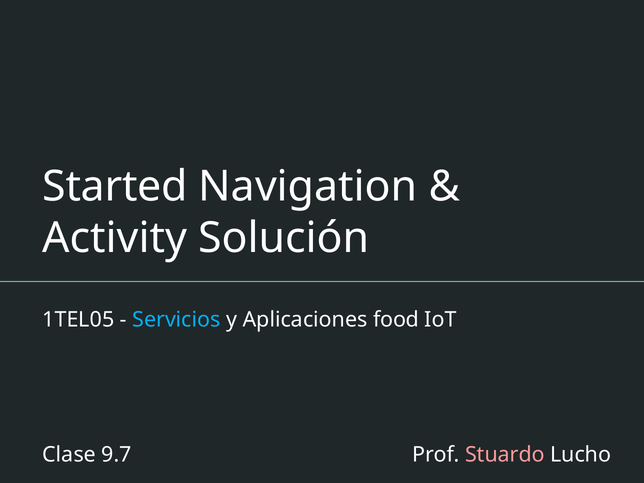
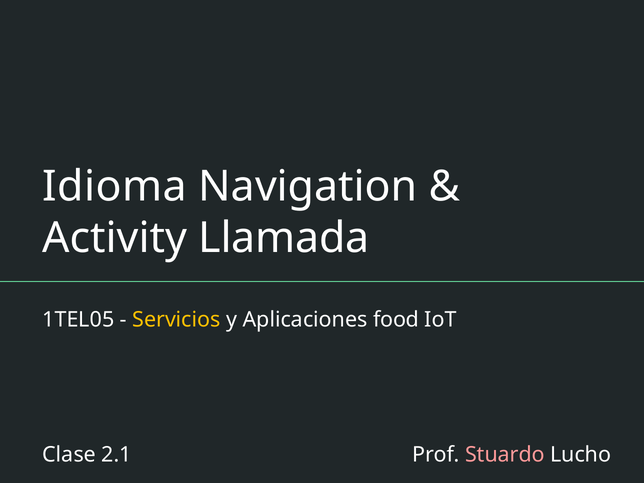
Started: Started -> Idioma
Solución: Solución -> Llamada
Servicios colour: light blue -> yellow
9.7: 9.7 -> 2.1
